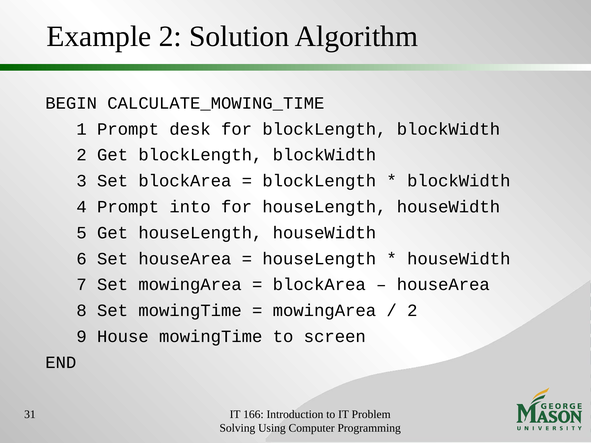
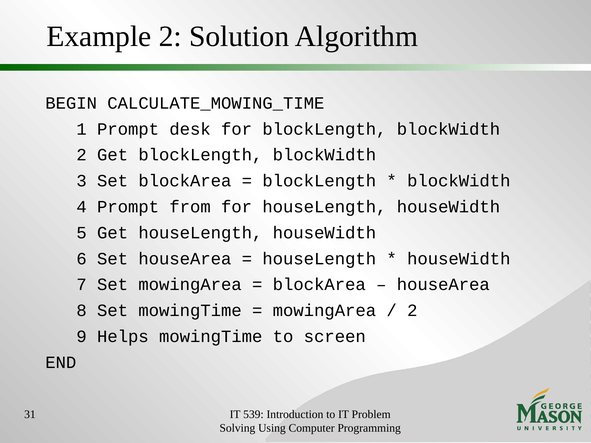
into: into -> from
House: House -> Helps
166: 166 -> 539
